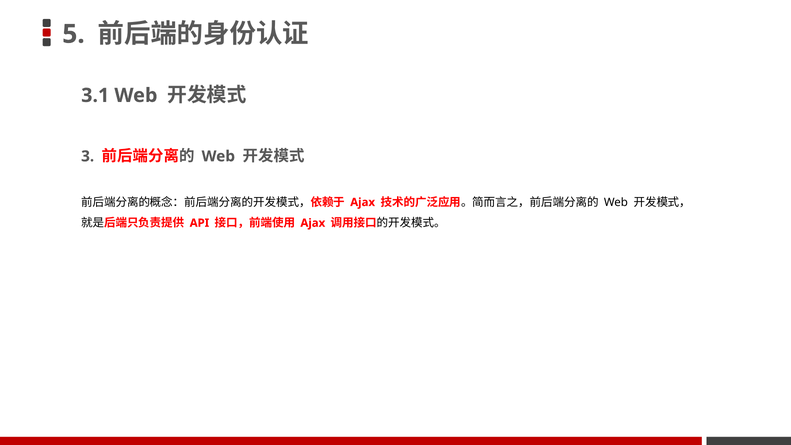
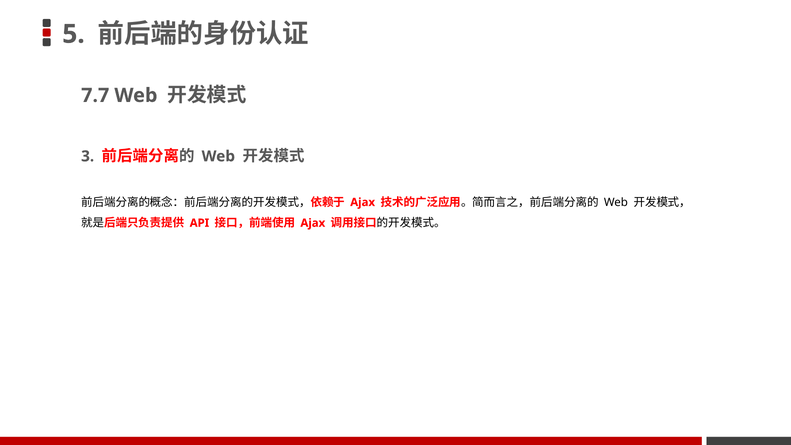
3.1: 3.1 -> 7.7
